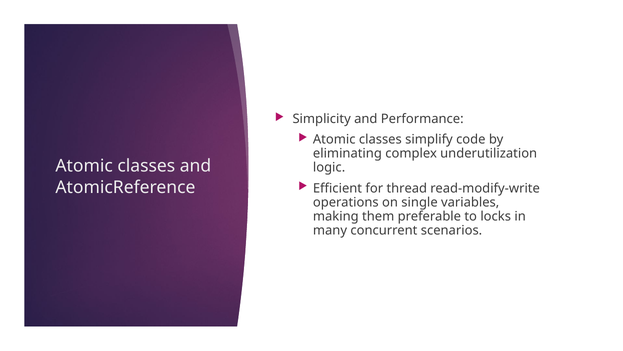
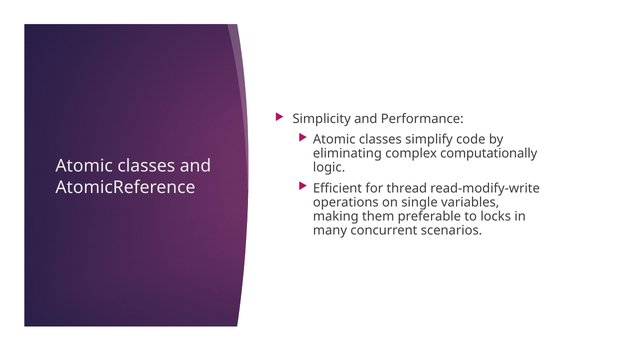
underutilization: underutilization -> computationally
